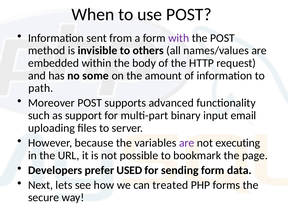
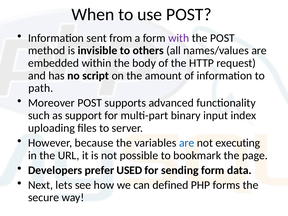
some: some -> script
email: email -> index
are at (187, 143) colour: purple -> blue
treated: treated -> defined
